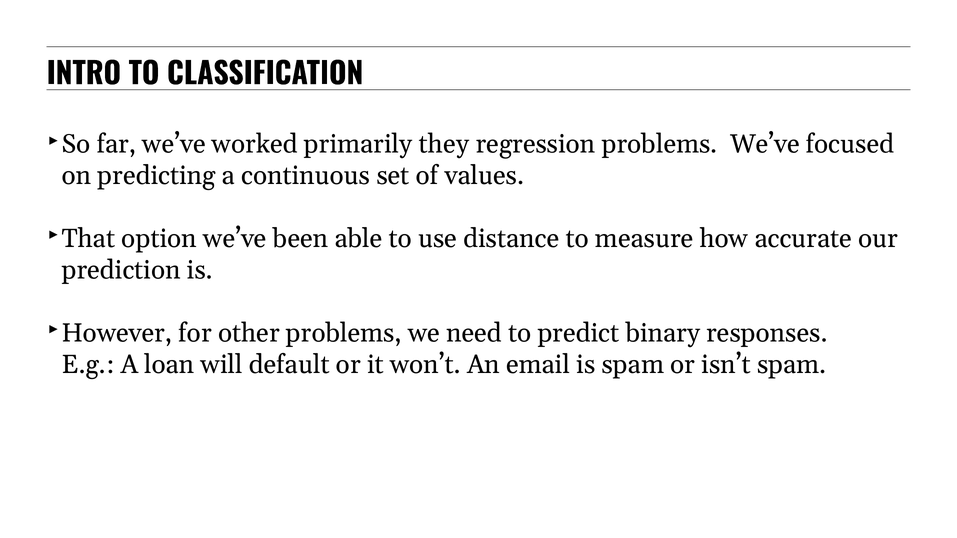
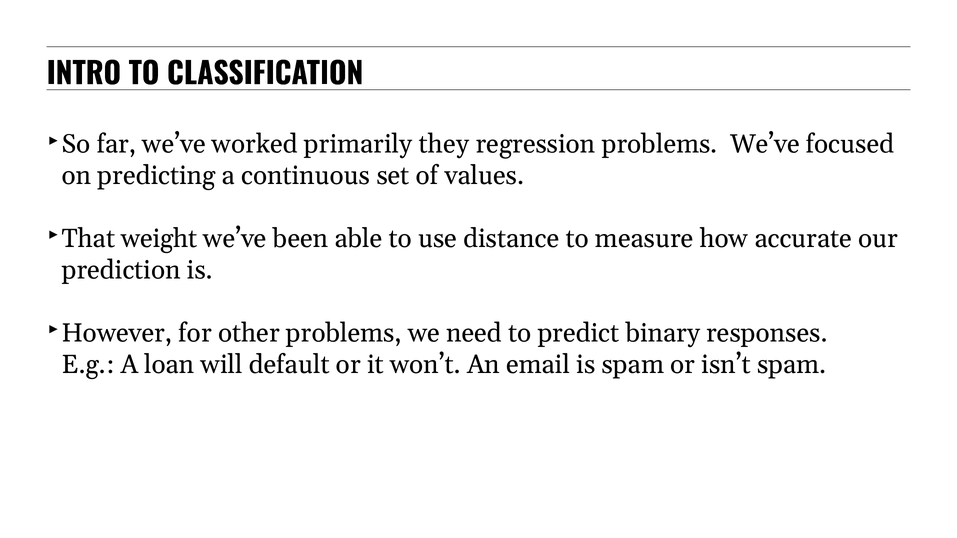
option: option -> weight
